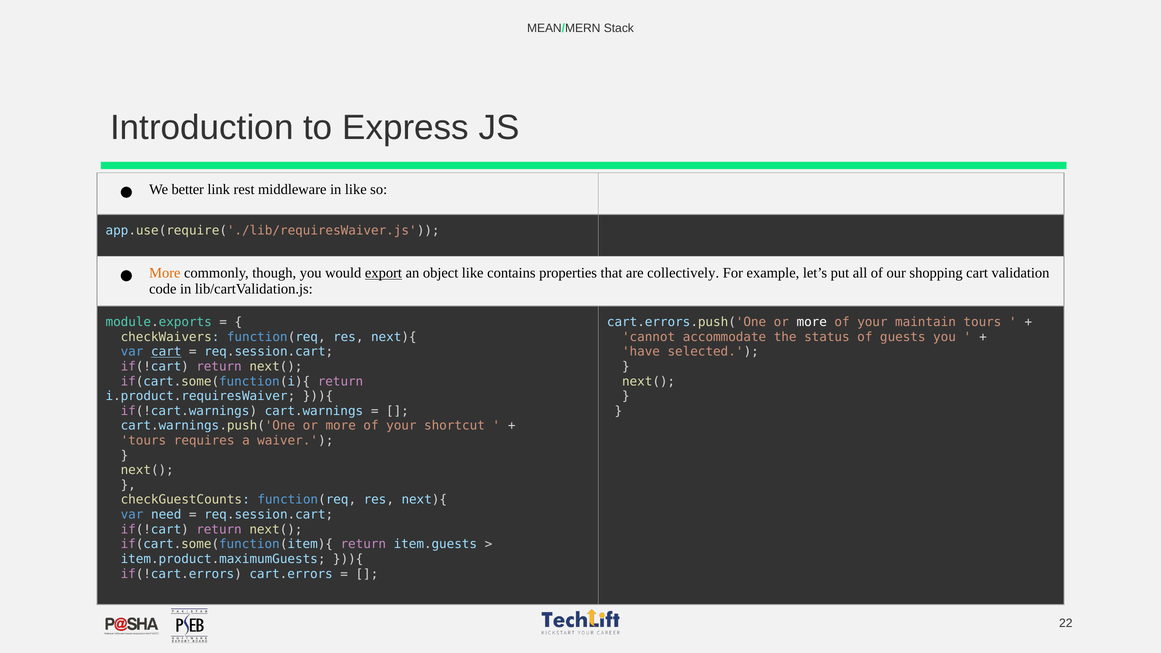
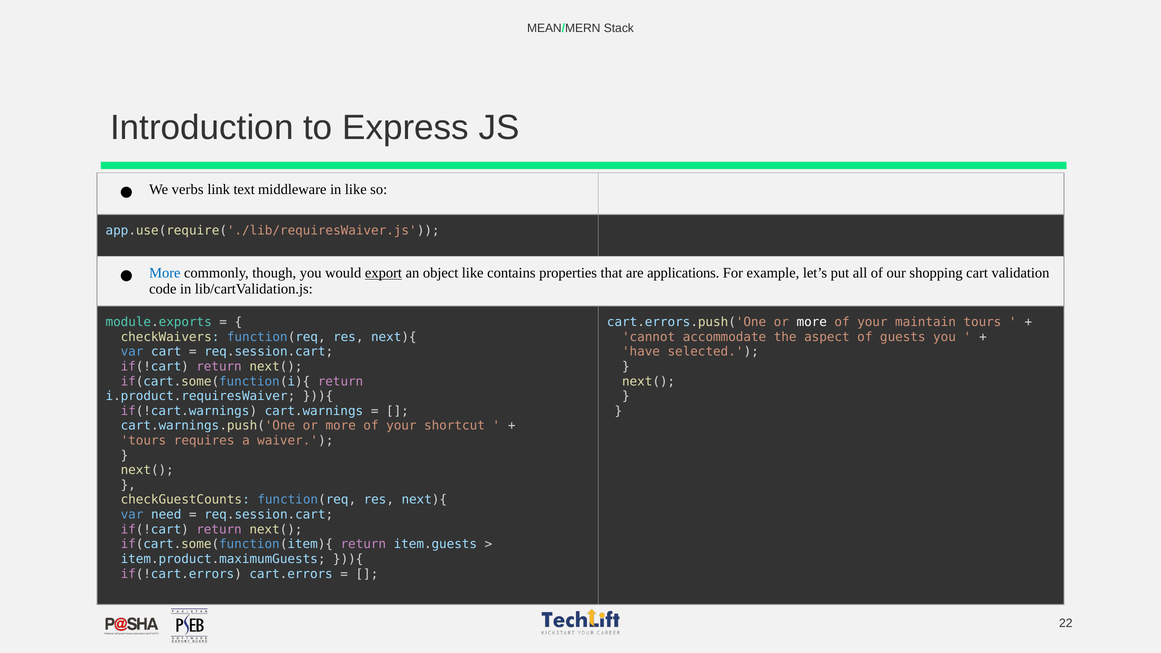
better: better -> verbs
rest: rest -> text
More at (165, 273) colour: orange -> blue
collectively: collectively -> applications
status: status -> aspect
cart at (166, 352) underline: present -> none
